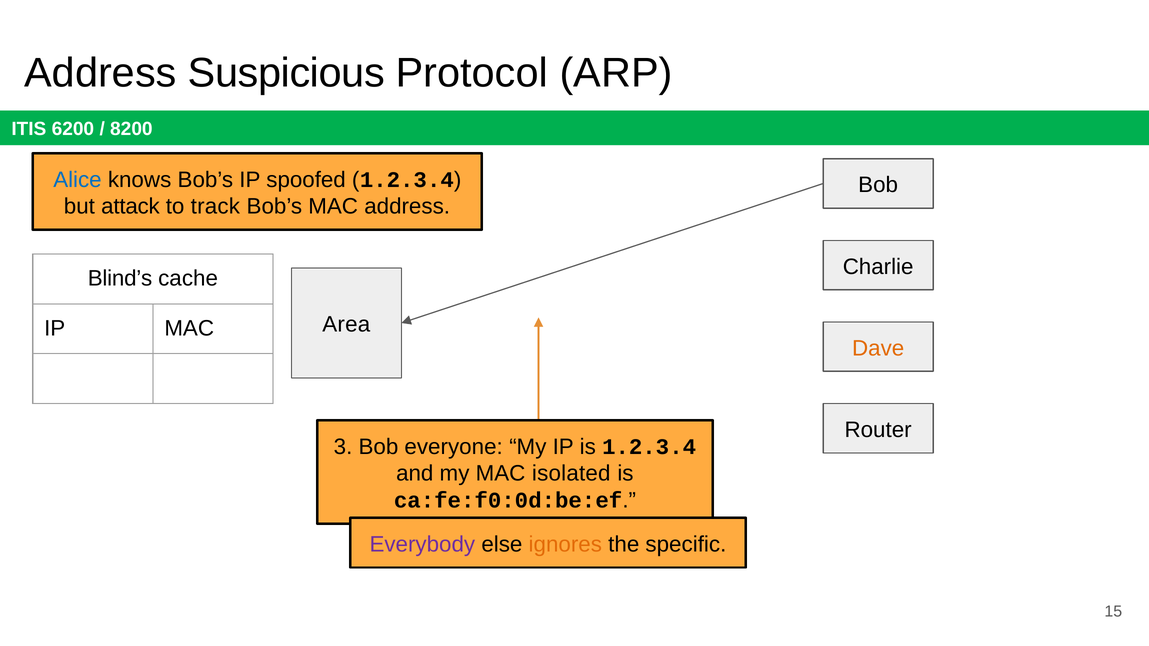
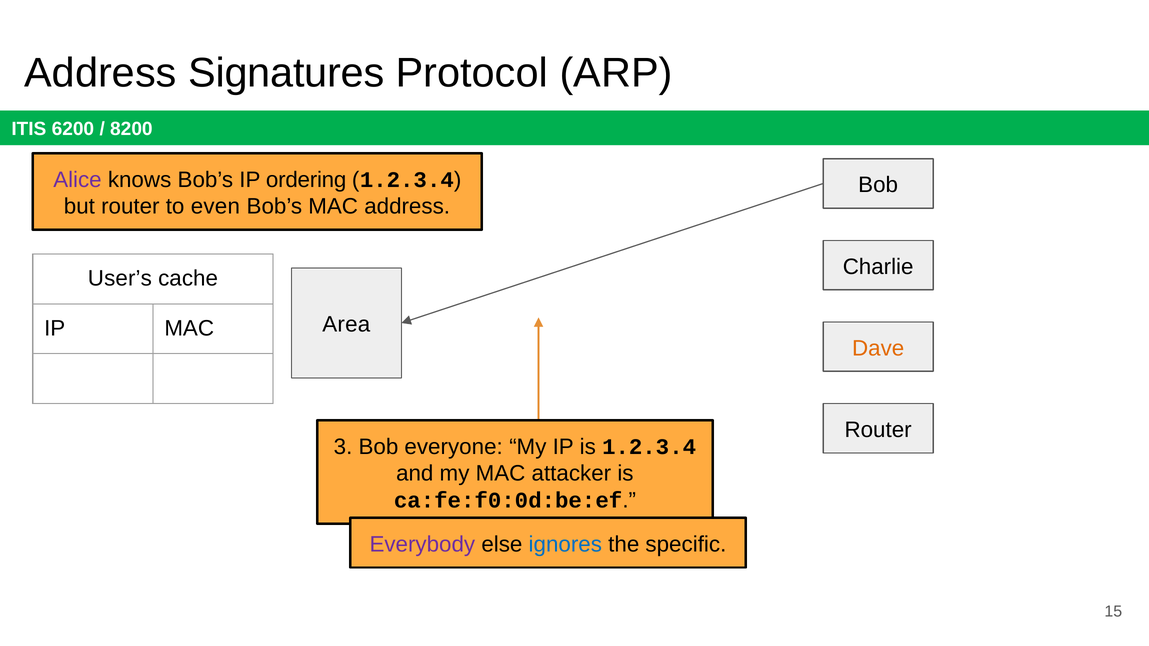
Suspicious: Suspicious -> Signatures
Alice colour: blue -> purple
spoofed: spoofed -> ordering
but attack: attack -> router
track: track -> even
Blind’s: Blind’s -> User’s
isolated: isolated -> attacker
ignores colour: orange -> blue
